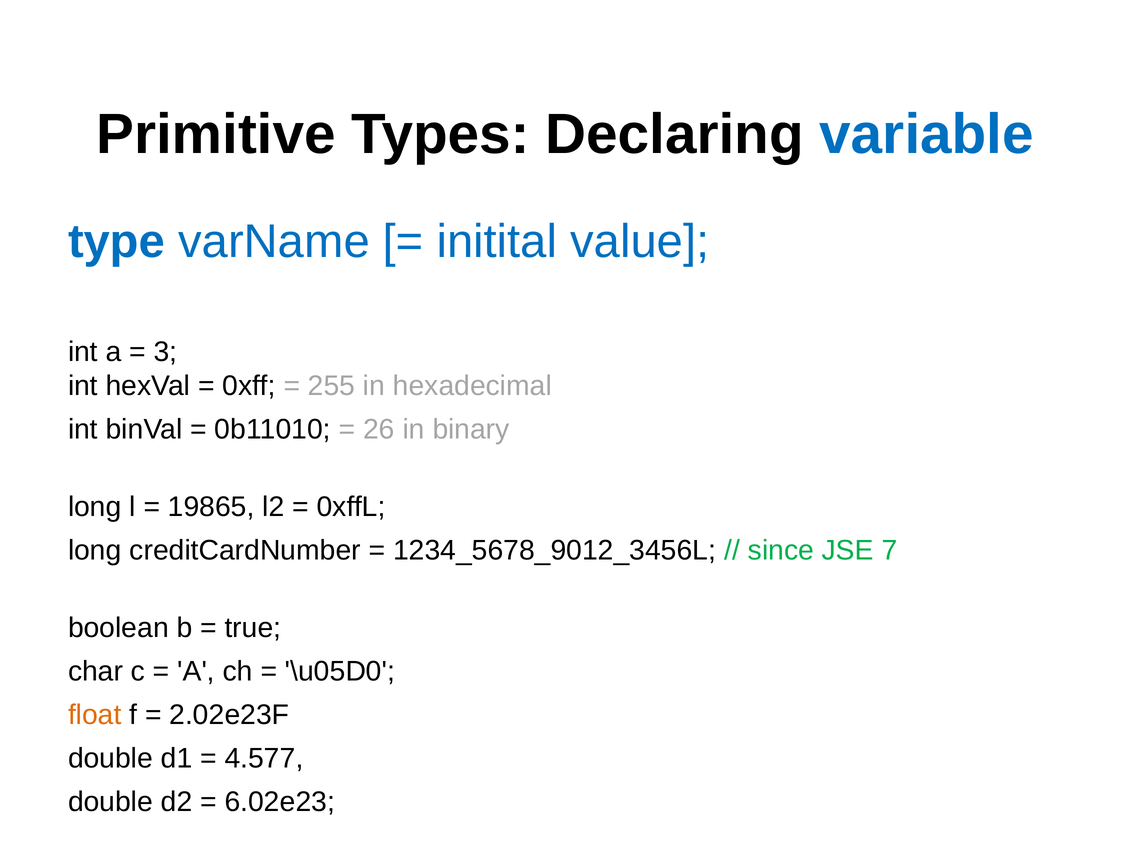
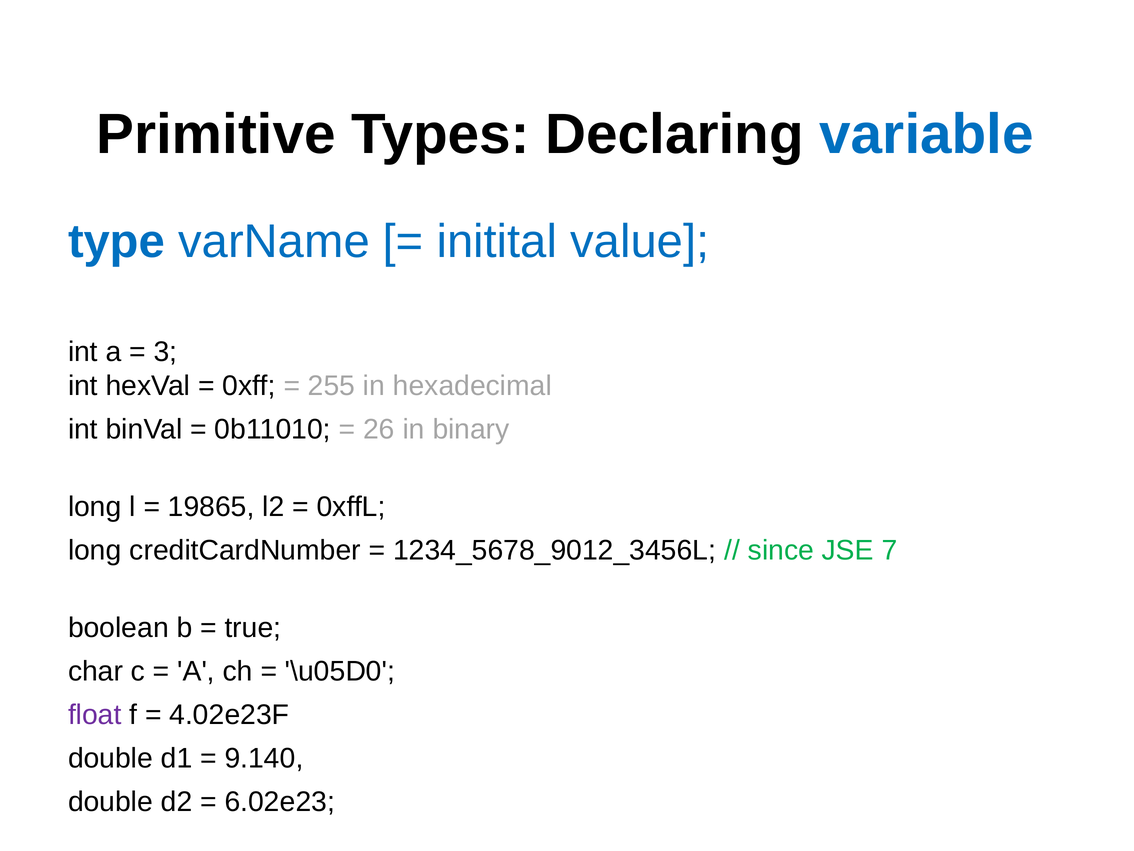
float colour: orange -> purple
2.02e23F: 2.02e23F -> 4.02e23F
4.577: 4.577 -> 9.140
